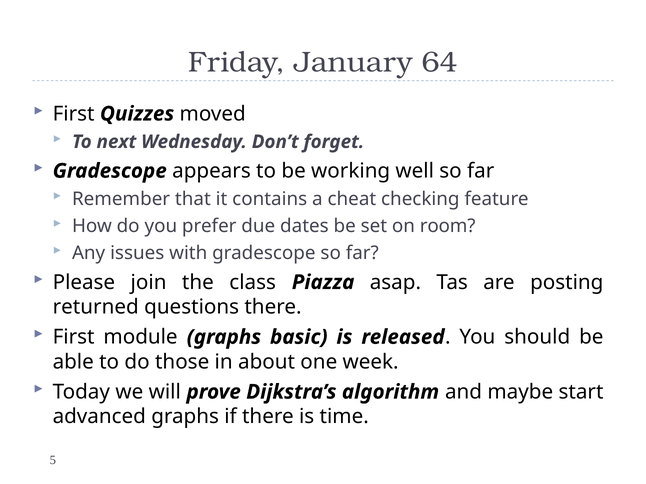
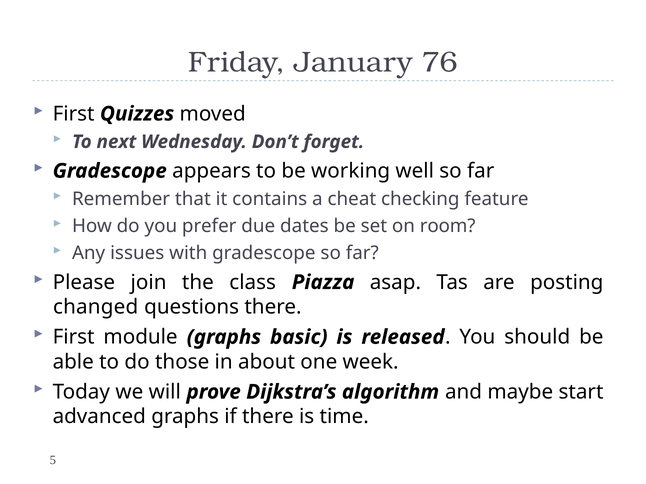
64: 64 -> 76
returned: returned -> changed
